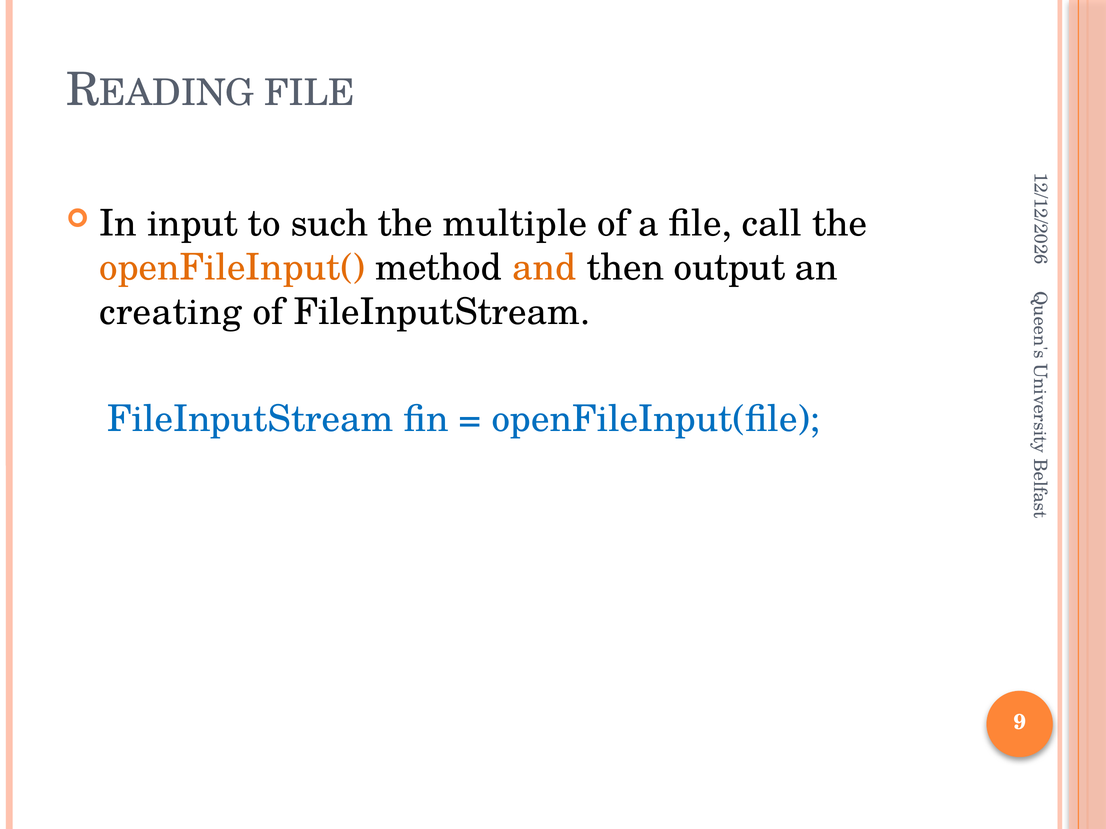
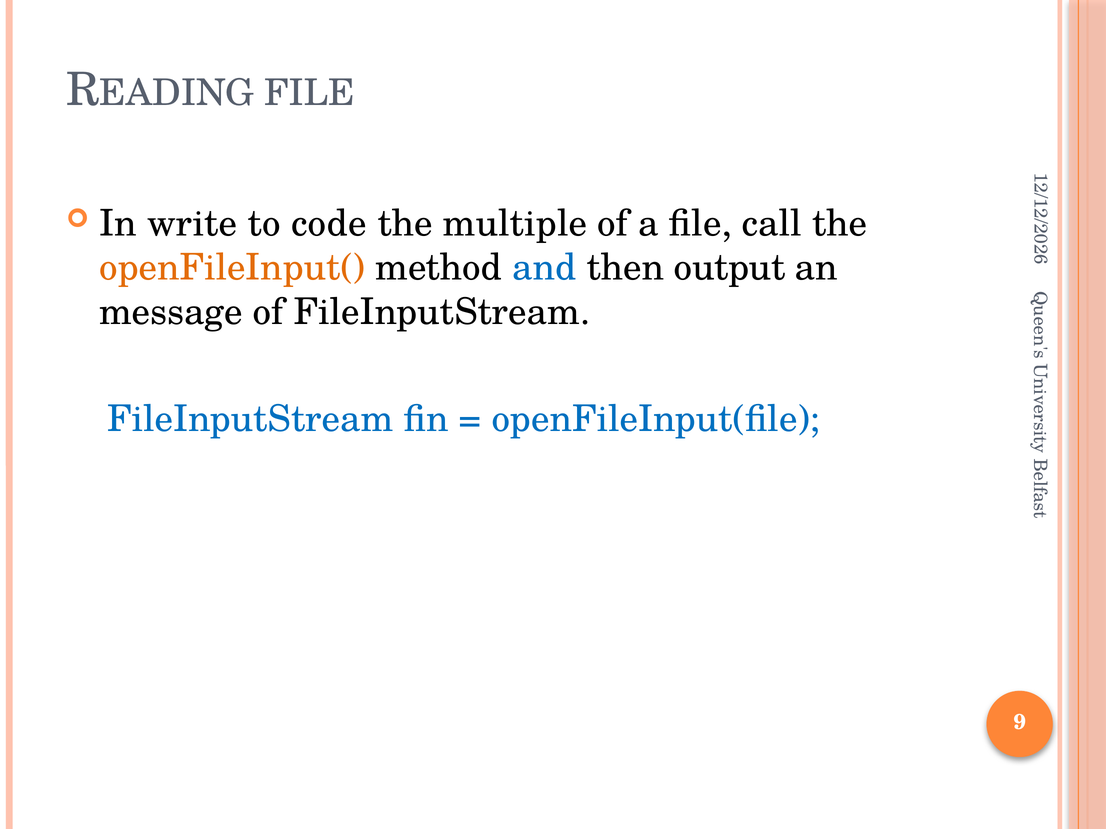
input: input -> write
such: such -> code
and colour: orange -> blue
creating: creating -> message
